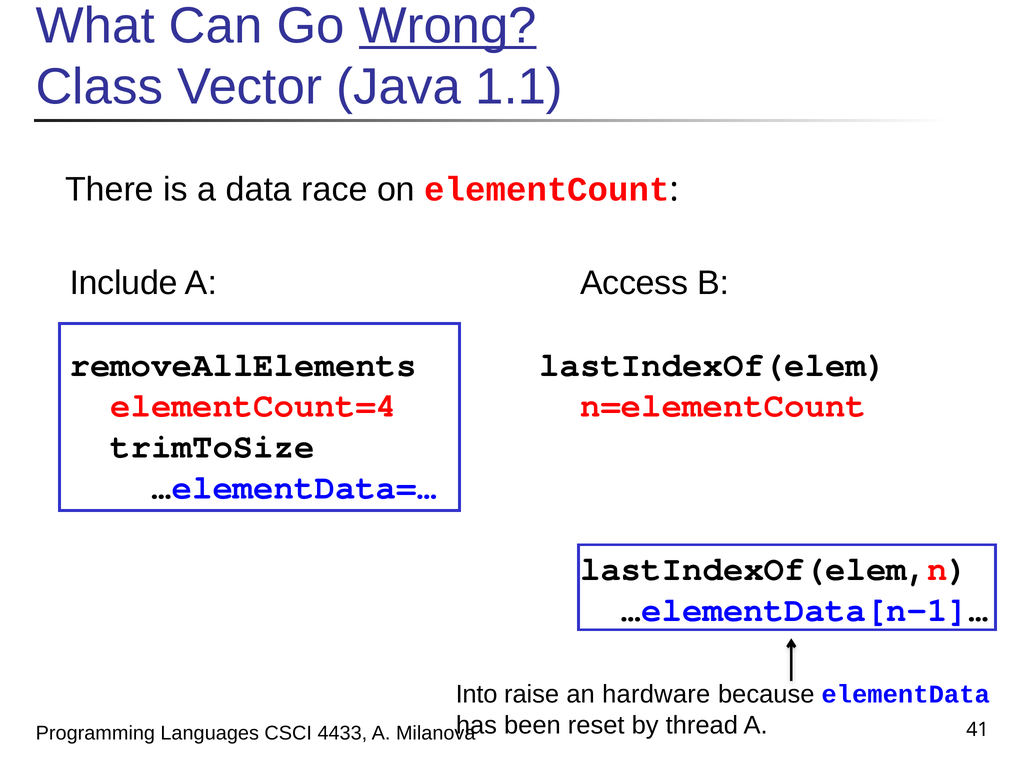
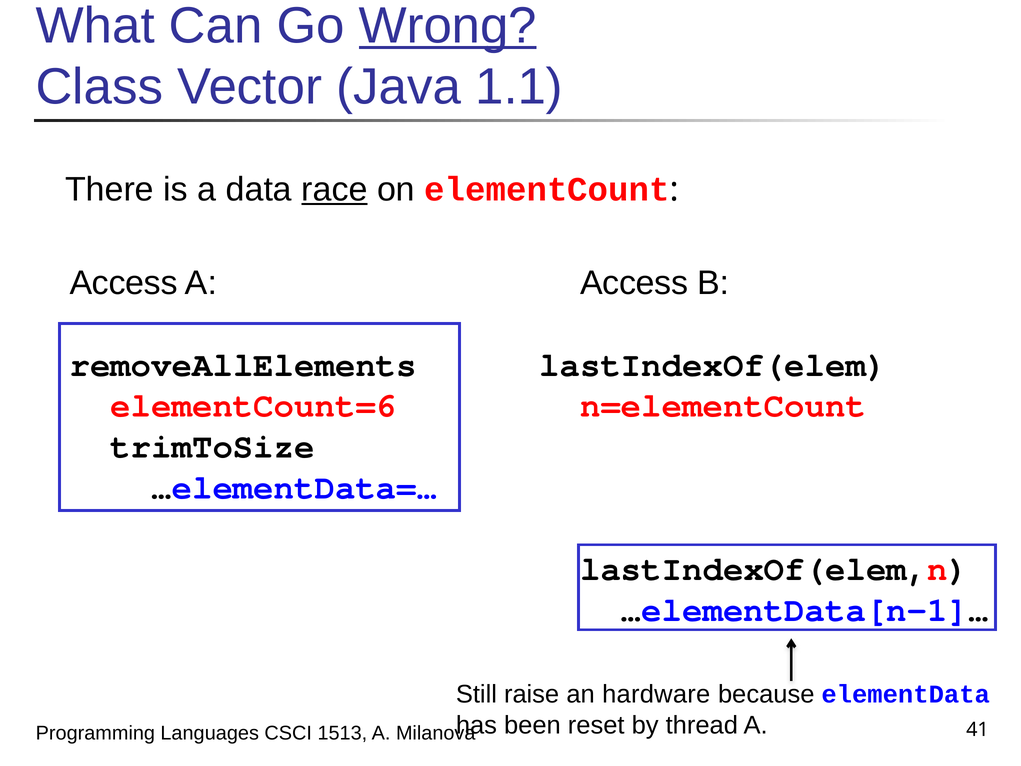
race underline: none -> present
Include at (124, 283): Include -> Access
elementCount=4: elementCount=4 -> elementCount=6
Into: Into -> Still
4433: 4433 -> 1513
